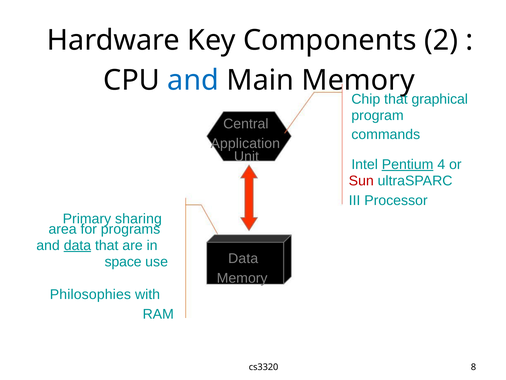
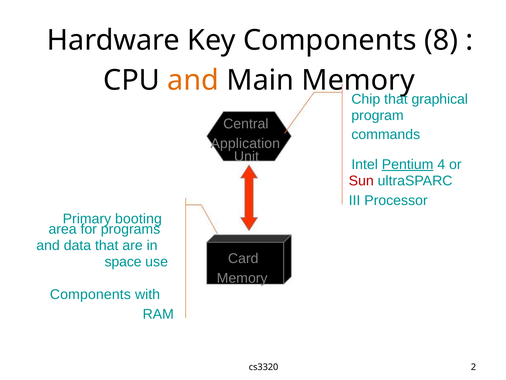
2: 2 -> 8
and at (193, 80) colour: blue -> orange
sharing: sharing -> booting
data at (77, 245) underline: present -> none
Data at (243, 258): Data -> Card
Philosophies at (90, 294): Philosophies -> Components
8: 8 -> 2
